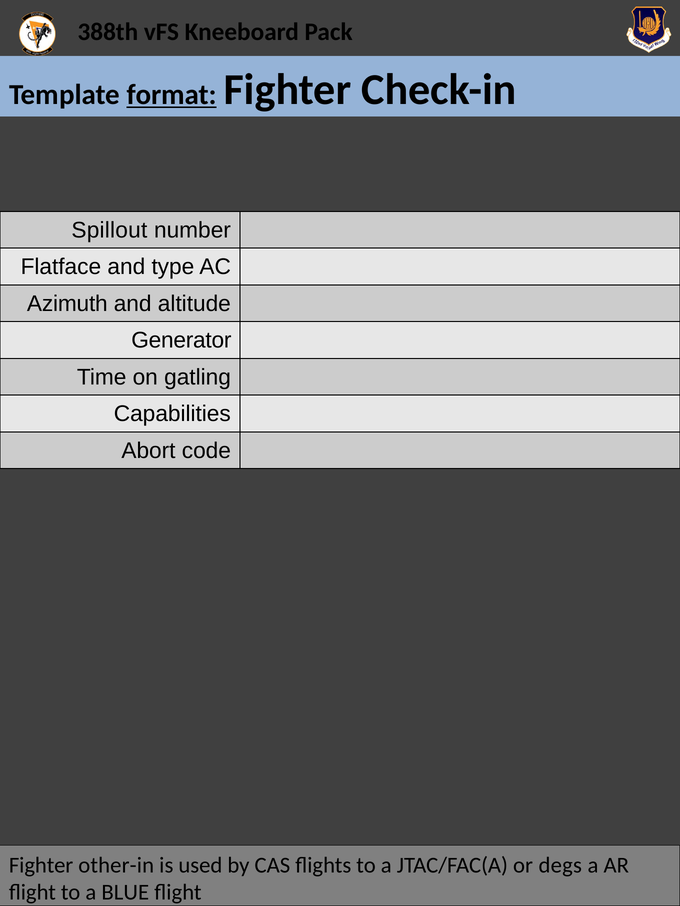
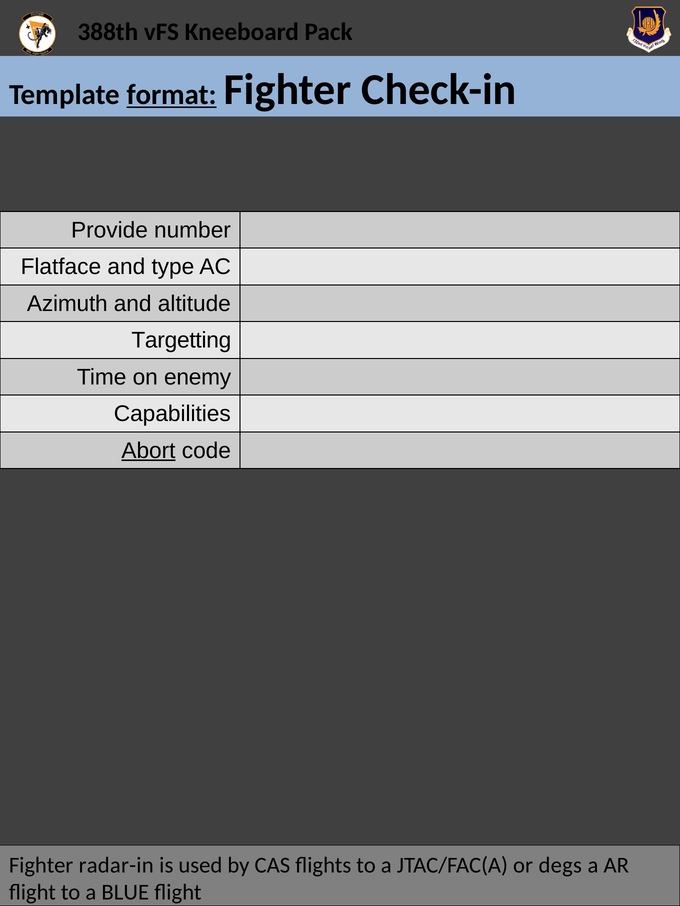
Spillout: Spillout -> Provide
Generator: Generator -> Targetting
gatling: gatling -> enemy
Abort underline: none -> present
other-in: other-in -> radar-in
